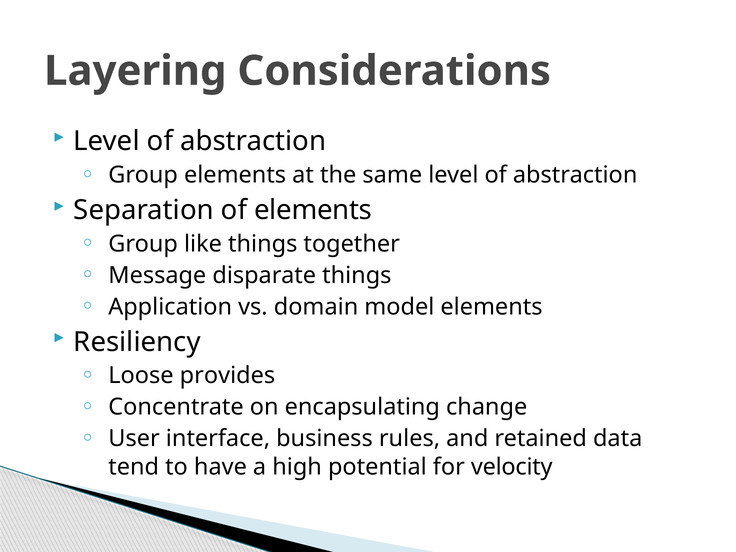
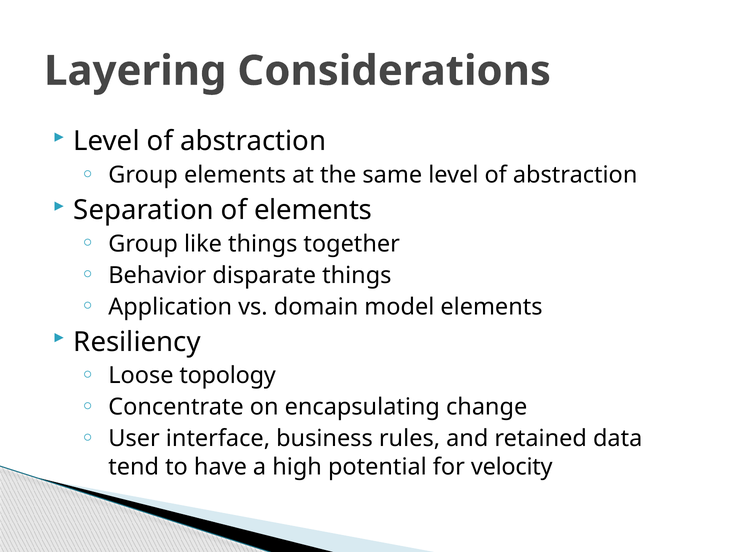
Message: Message -> Behavior
provides: provides -> topology
